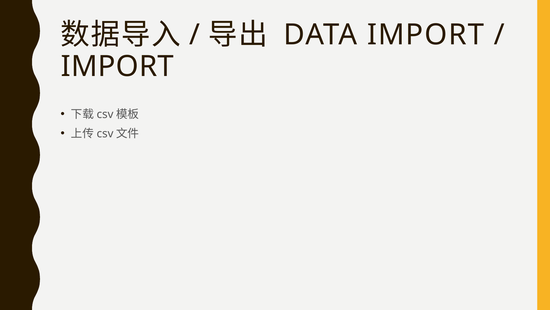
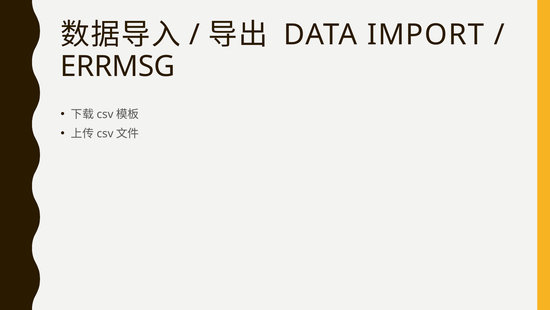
IMPORT at (117, 66): IMPORT -> ERRMSG
